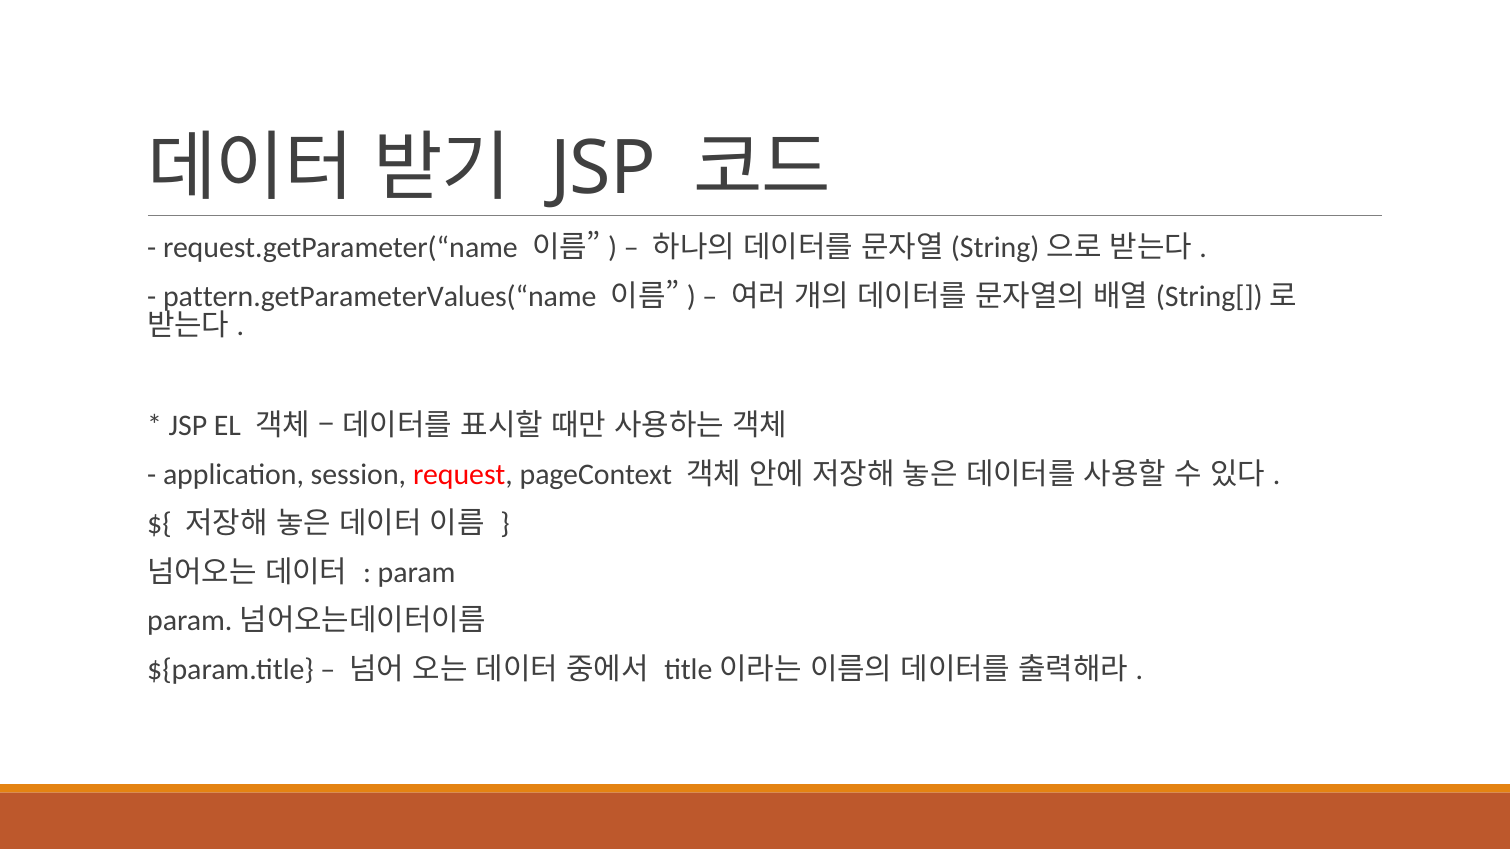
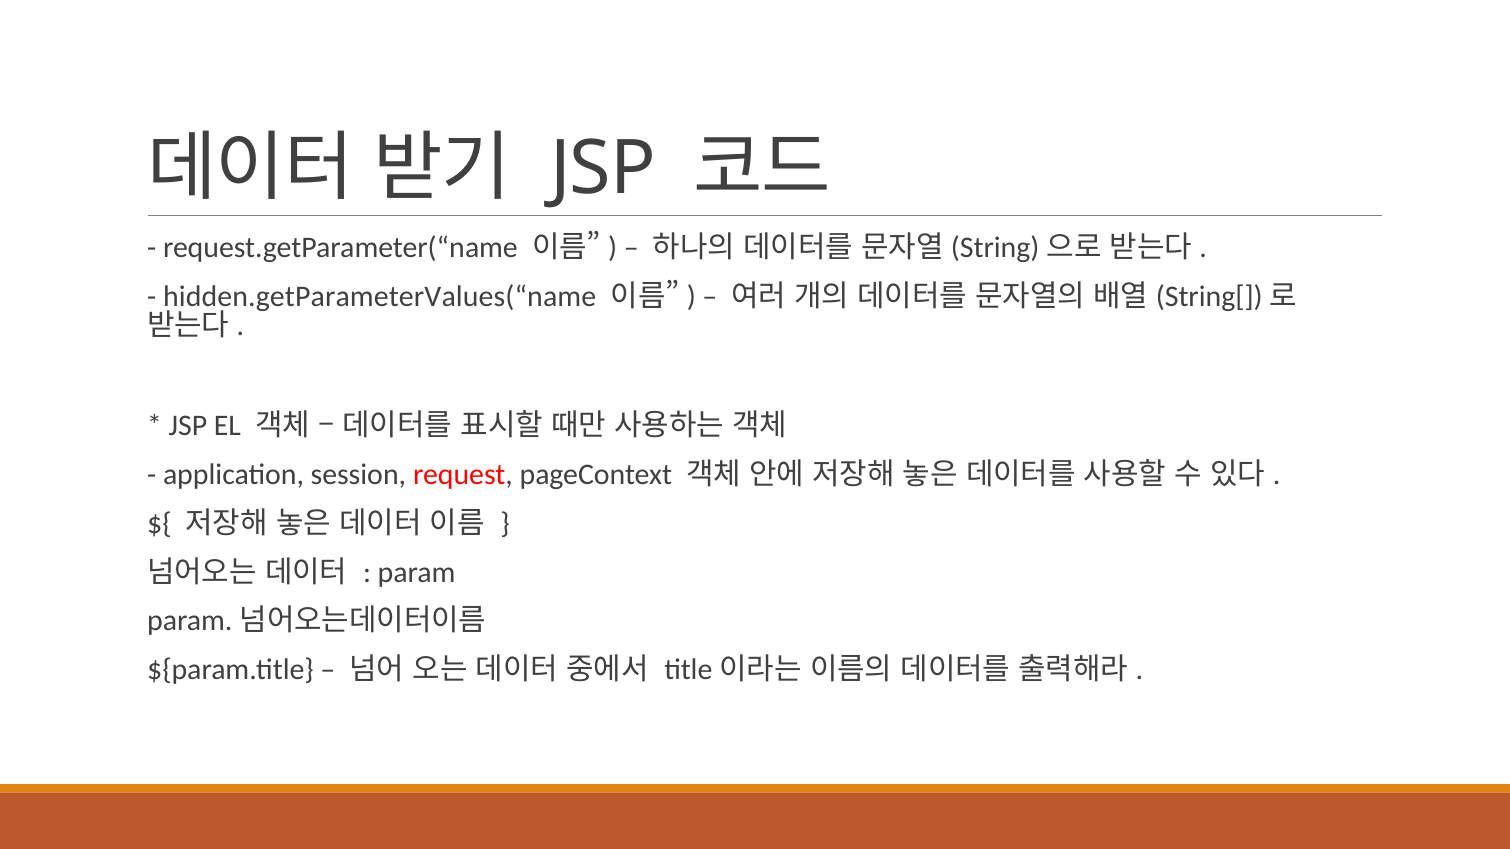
pattern.getParameterValues(“name: pattern.getParameterValues(“name -> hidden.getParameterValues(“name
